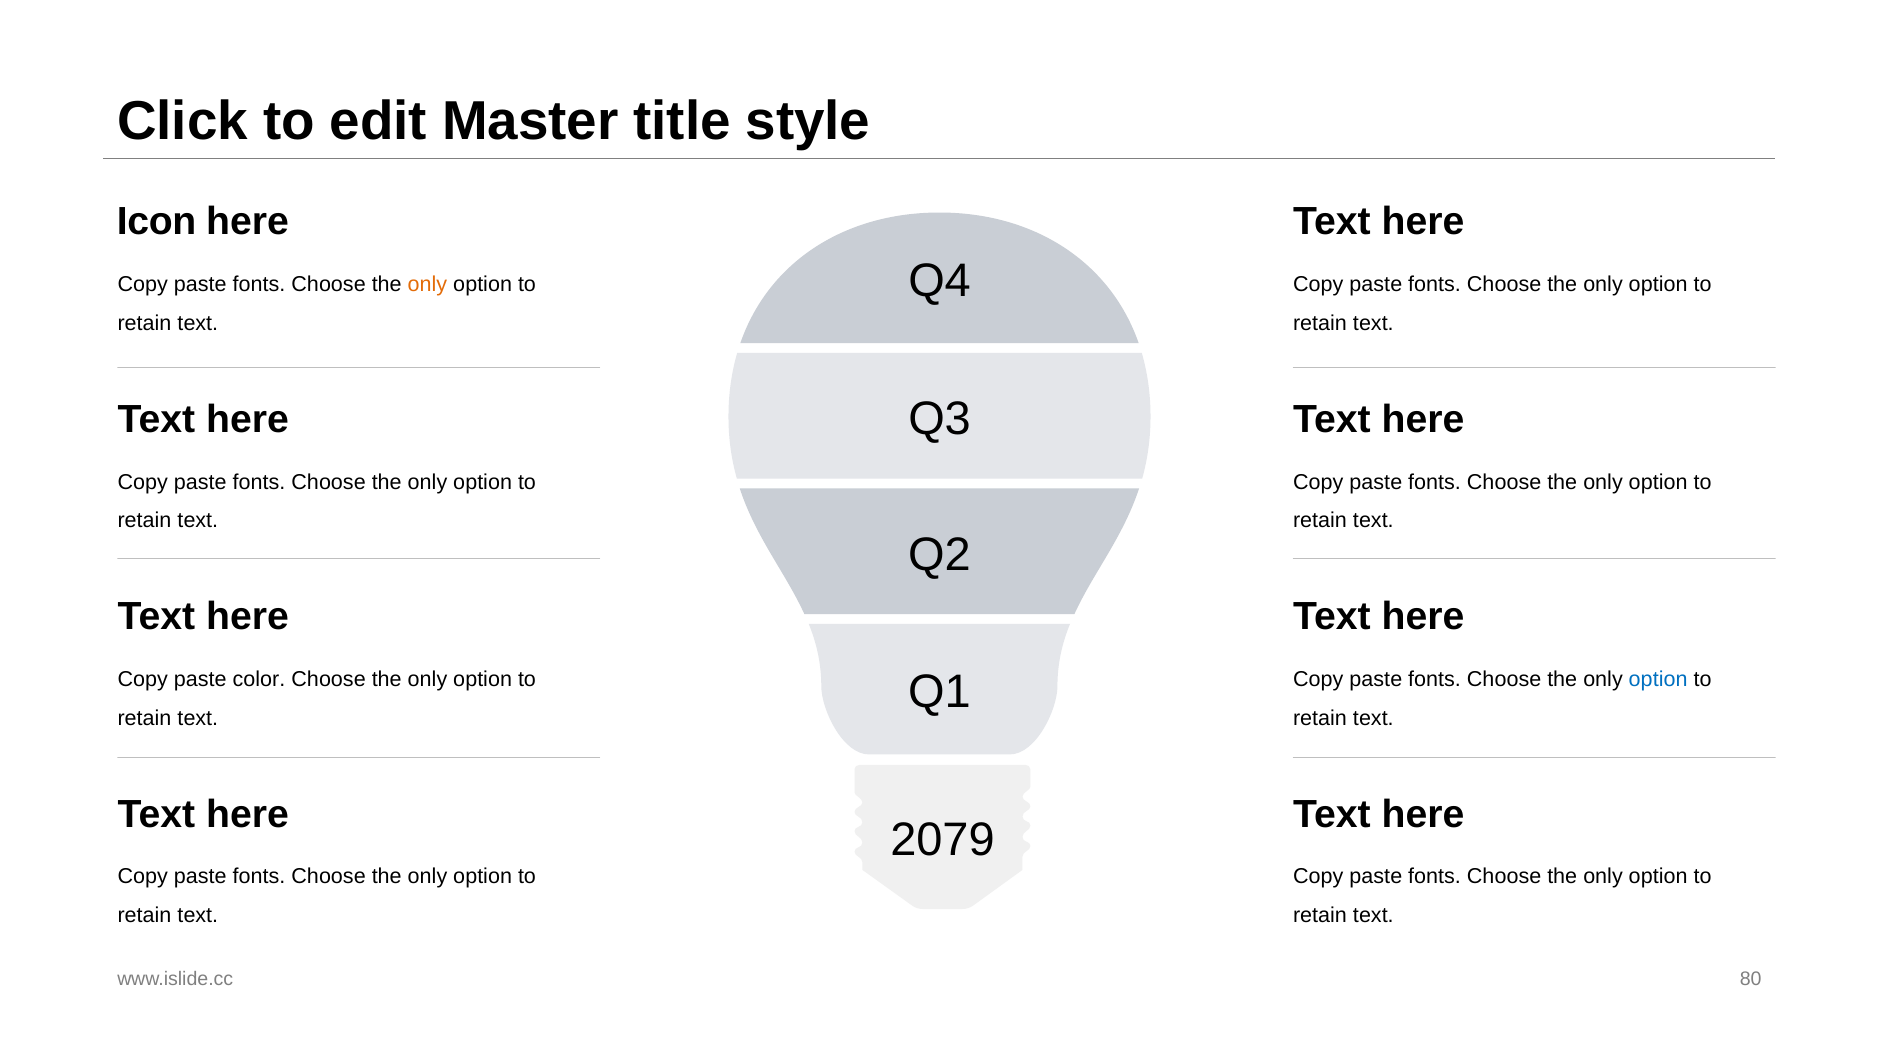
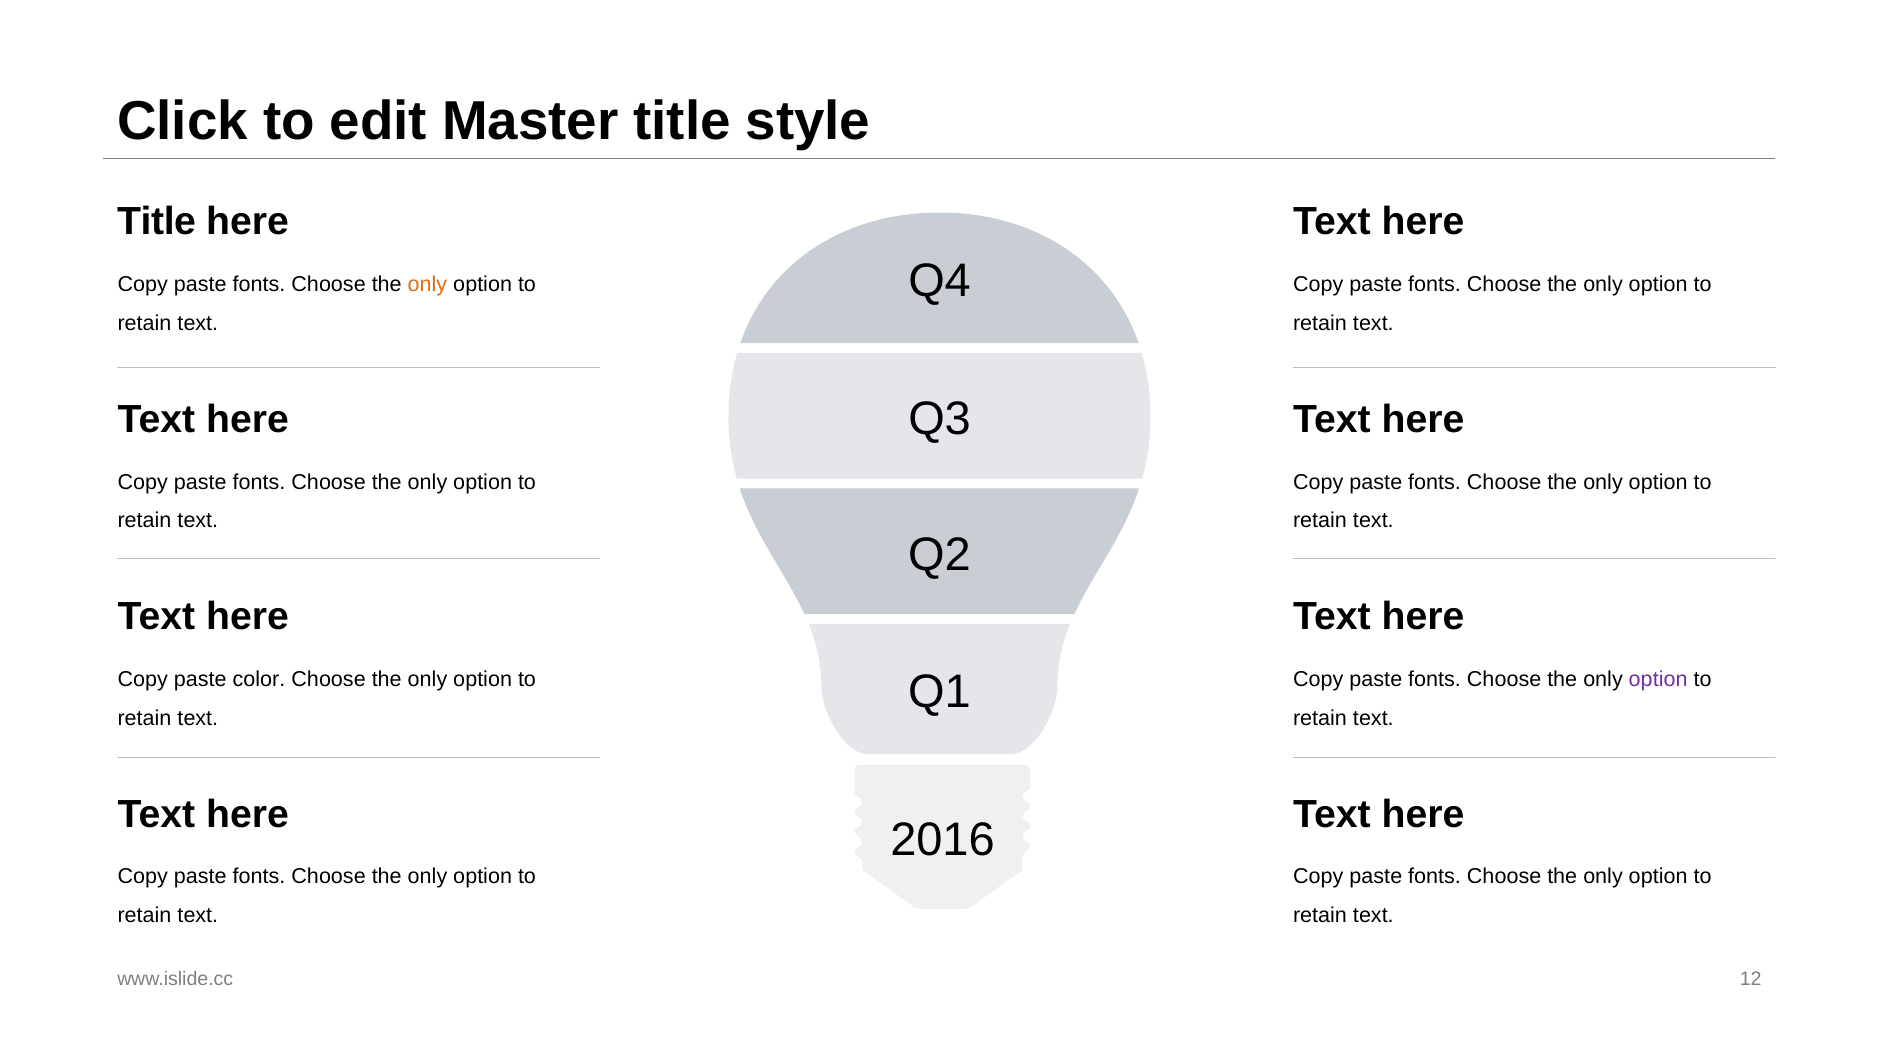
Icon at (157, 222): Icon -> Title
option at (1658, 679) colour: blue -> purple
2079: 2079 -> 2016
80: 80 -> 12
